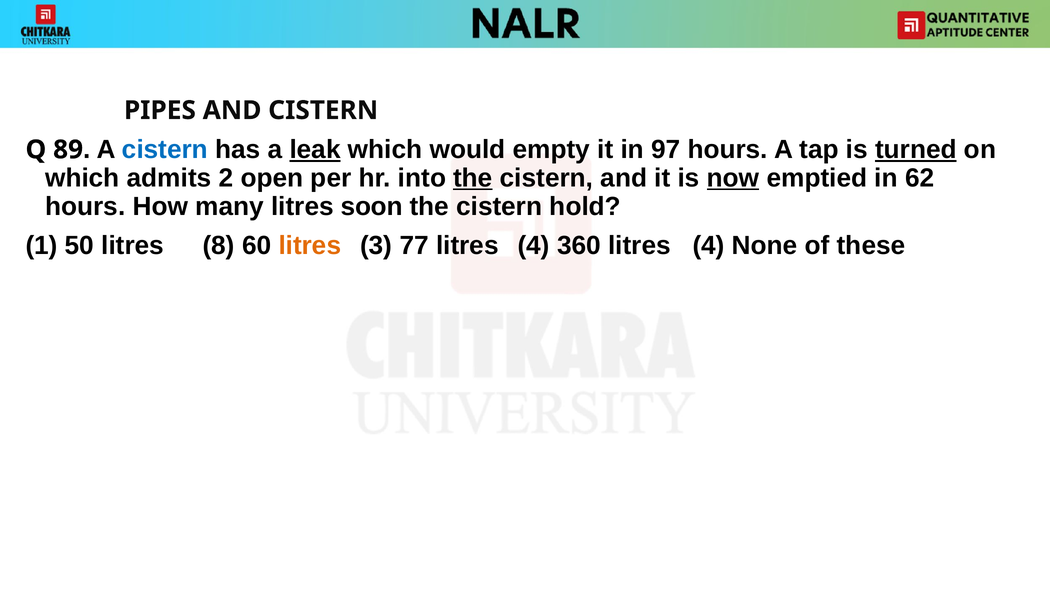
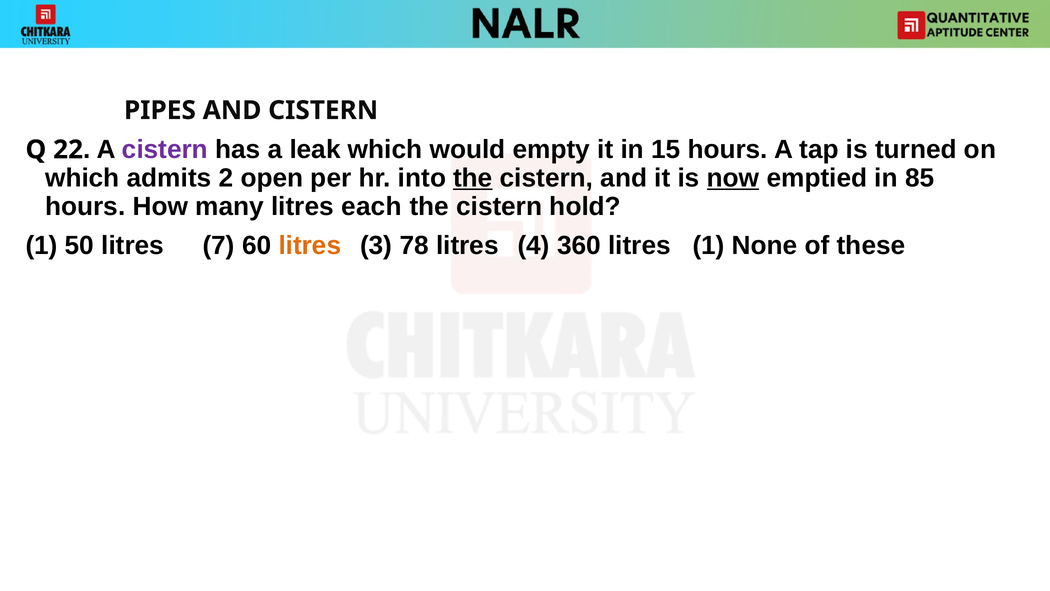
89: 89 -> 22
cistern at (165, 150) colour: blue -> purple
leak underline: present -> none
97: 97 -> 15
turned underline: present -> none
62: 62 -> 85
soon: soon -> each
8: 8 -> 7
77: 77 -> 78
360 litres 4: 4 -> 1
